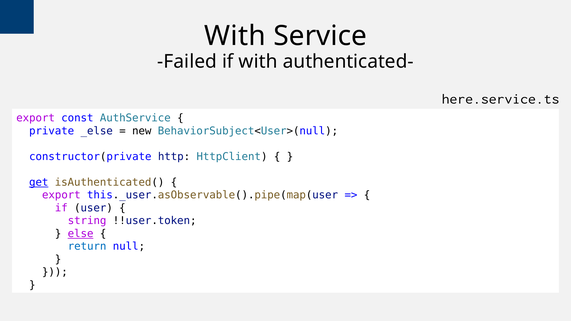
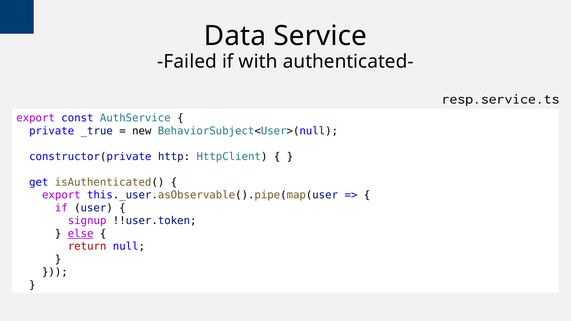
With at (235, 36): With -> Data
here.service.ts: here.service.ts -> resp.service.ts
_else: _else -> _true
get underline: present -> none
string: string -> signup
return colour: blue -> red
